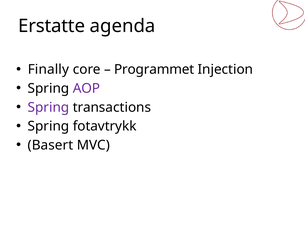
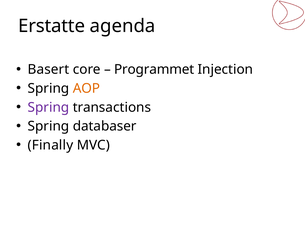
Finally: Finally -> Basert
AOP colour: purple -> orange
fotavtrykk: fotavtrykk -> databaser
Basert: Basert -> Finally
